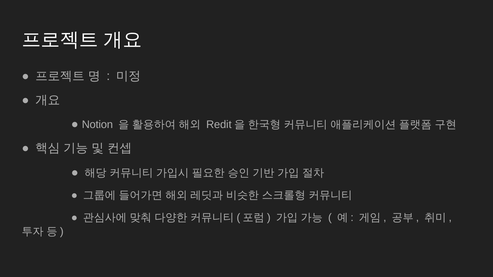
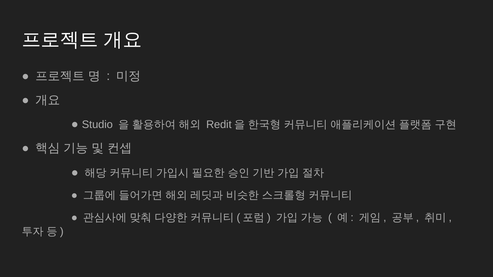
Notion: Notion -> Studio
